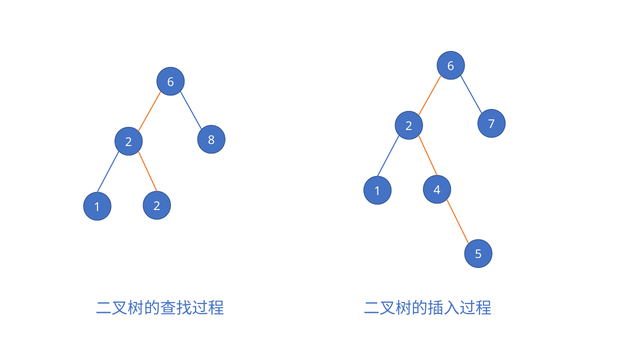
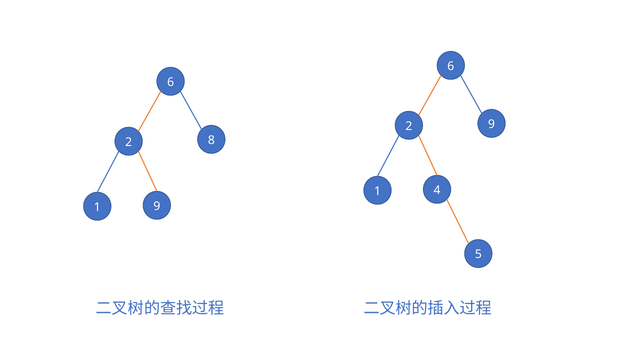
2 7: 7 -> 9
1 2: 2 -> 9
